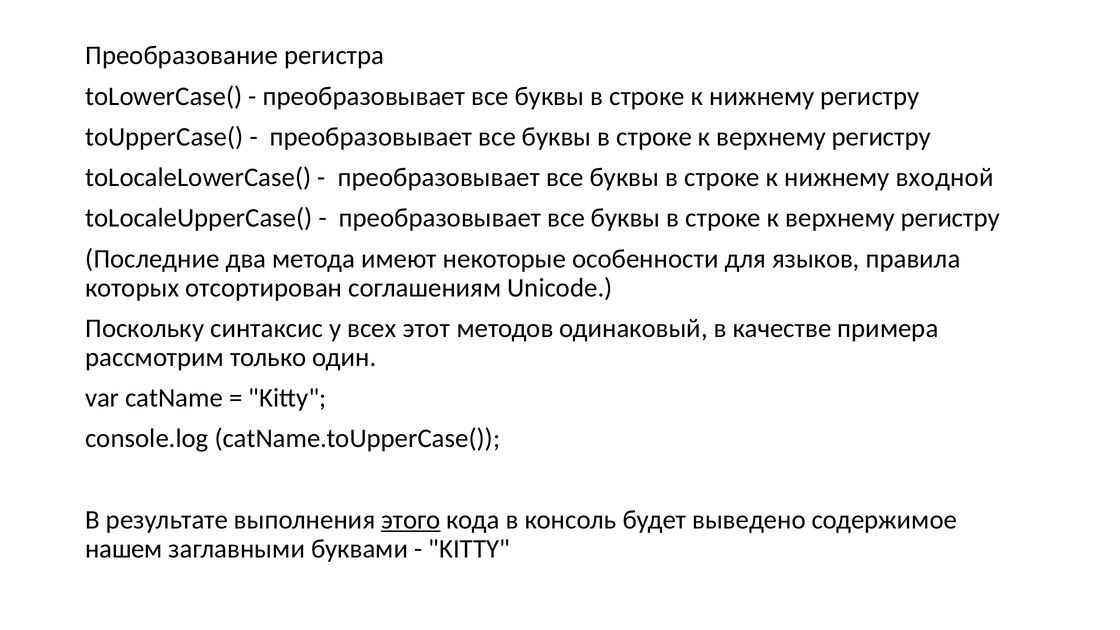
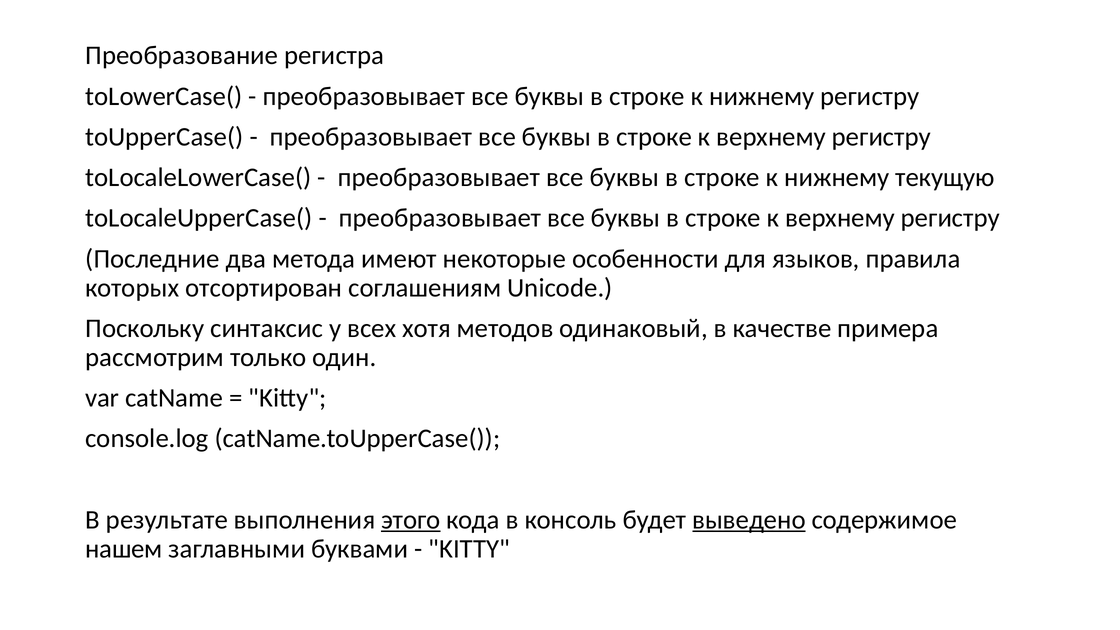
входной: входной -> текущую
этот: этот -> хотя
выведено underline: none -> present
